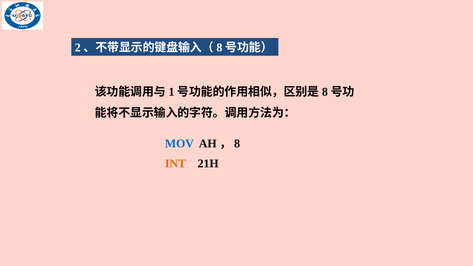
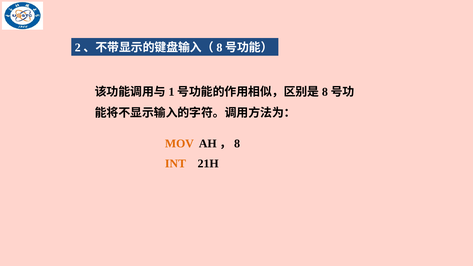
MOV colour: blue -> orange
